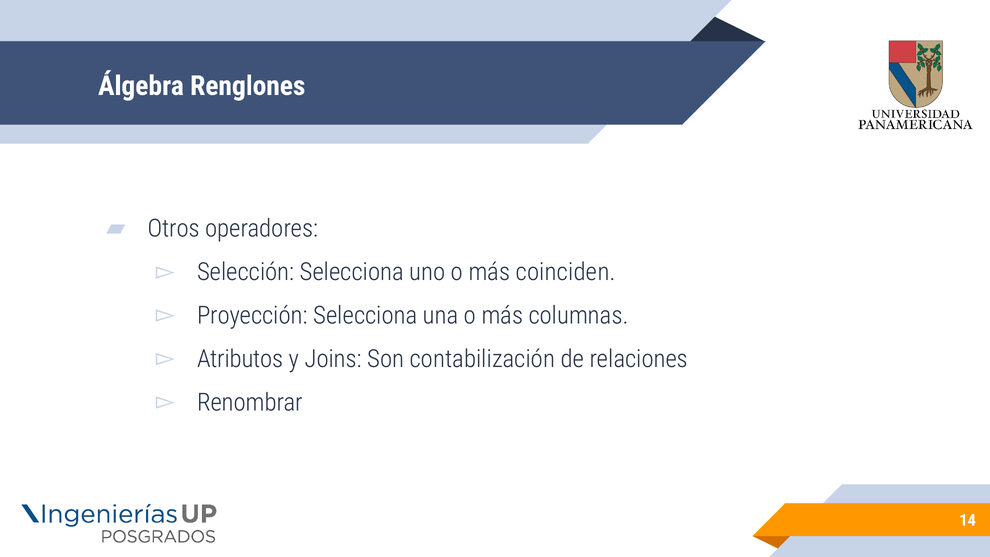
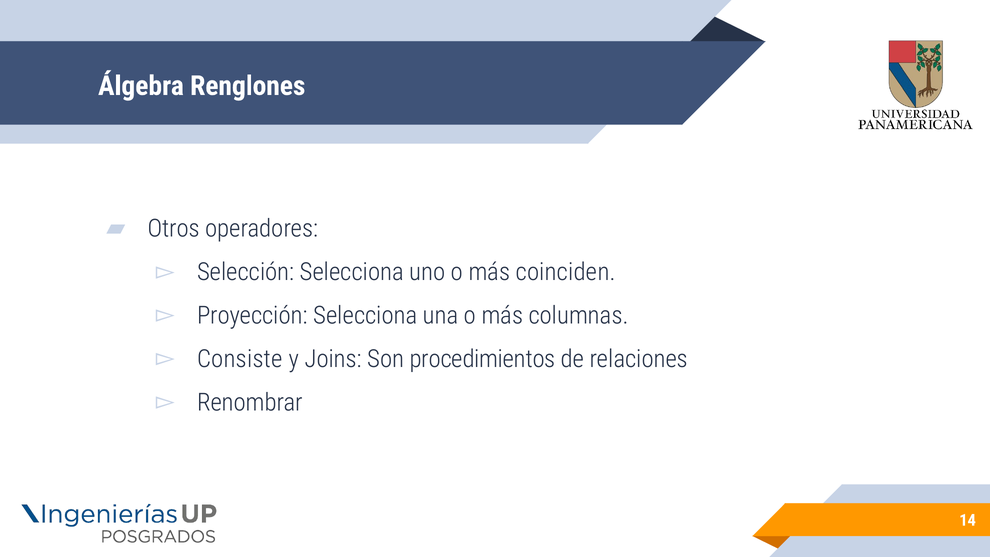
Atributos: Atributos -> Consiste
contabilización: contabilización -> procedimientos
